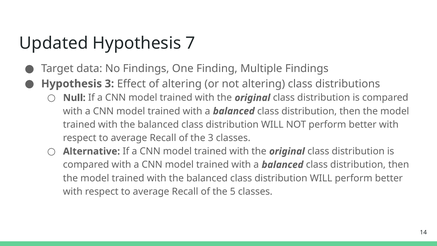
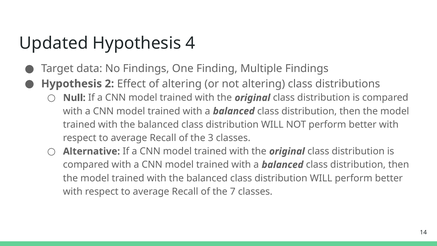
7: 7 -> 4
Hypothesis 3: 3 -> 2
5: 5 -> 7
